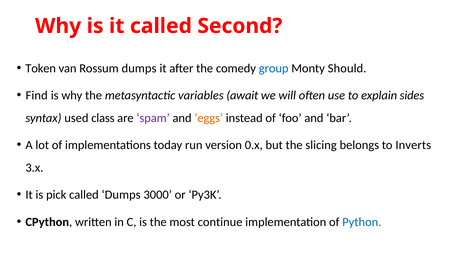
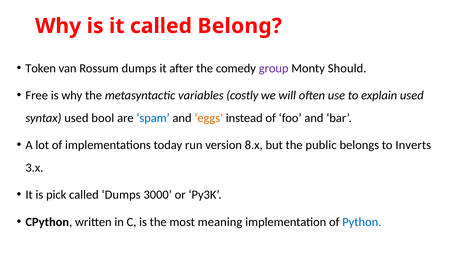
Second: Second -> Belong
group colour: blue -> purple
Find: Find -> Free
await: await -> costly
explain sides: sides -> used
class: class -> bool
spam colour: purple -> blue
0.x: 0.x -> 8.x
slicing: slicing -> public
continue: continue -> meaning
